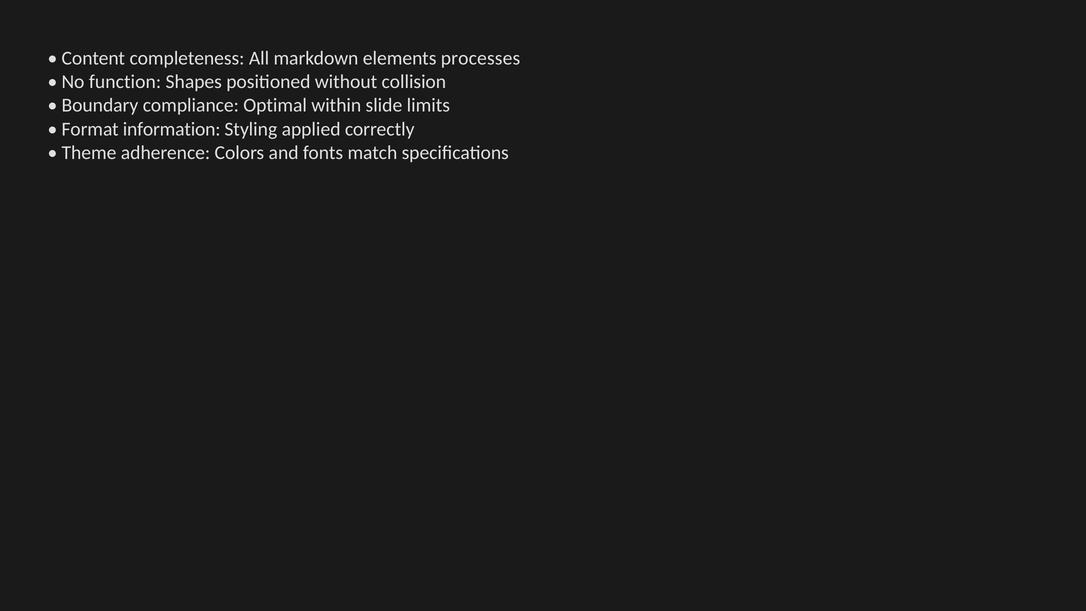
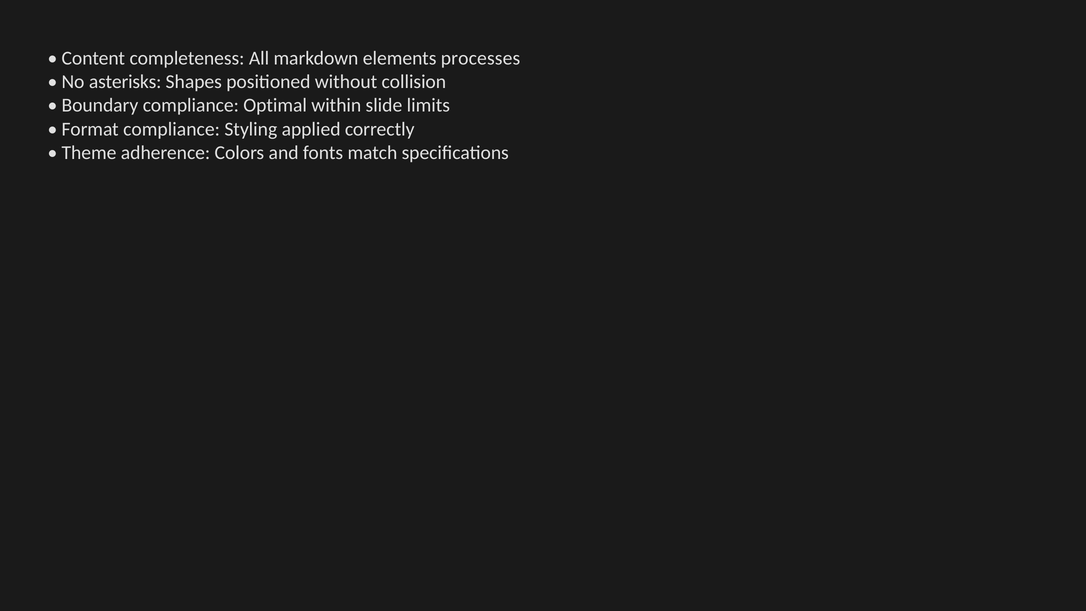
function: function -> asterisks
Format information: information -> compliance
